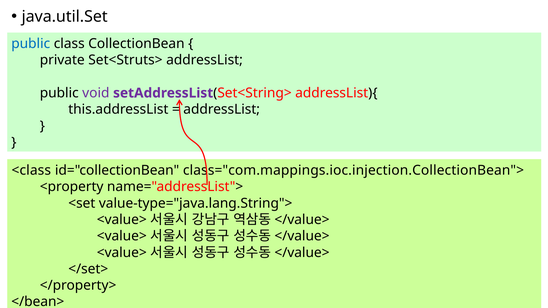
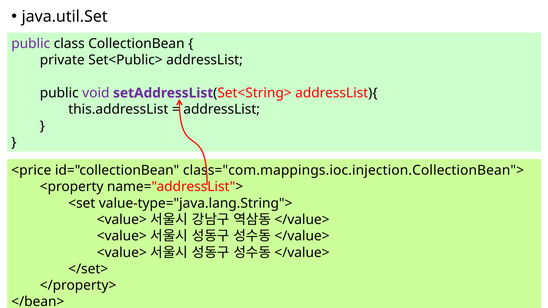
public at (31, 44) colour: blue -> purple
Set<Struts>: Set<Struts> -> Set<Public>
<class: <class -> <price
